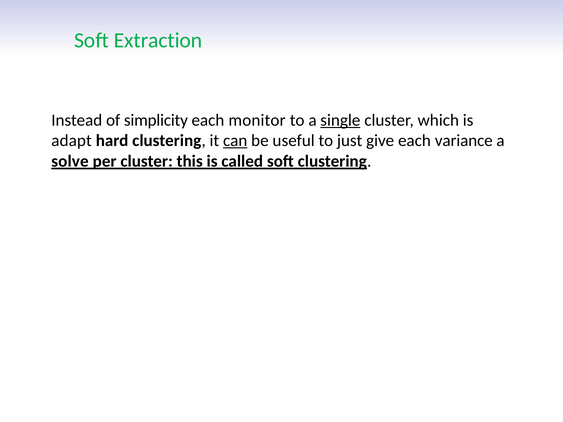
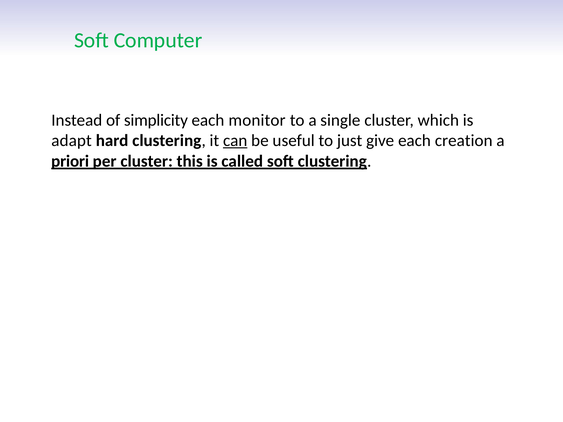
Extraction: Extraction -> Computer
single underline: present -> none
variance: variance -> creation
solve: solve -> priori
